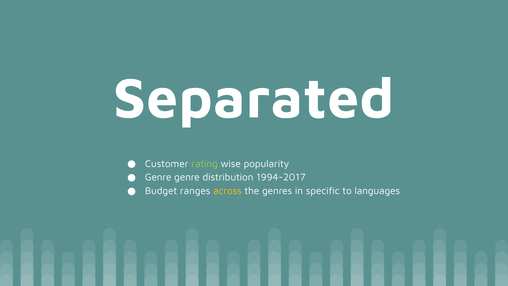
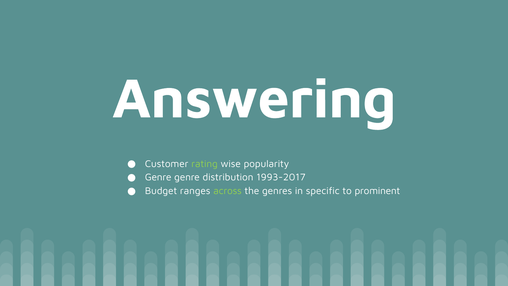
Separated: Separated -> Answering
1994-2017: 1994-2017 -> 1993-2017
across colour: yellow -> light green
languages: languages -> prominent
